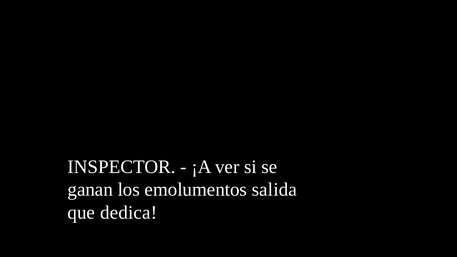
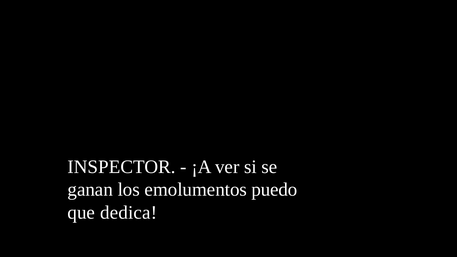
salida: salida -> puedo
